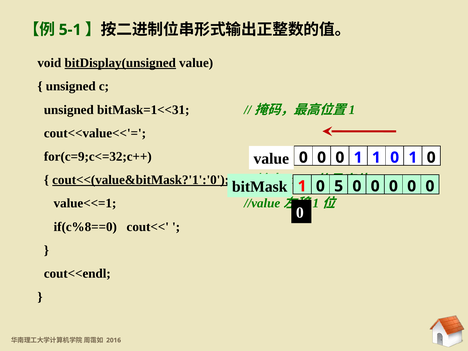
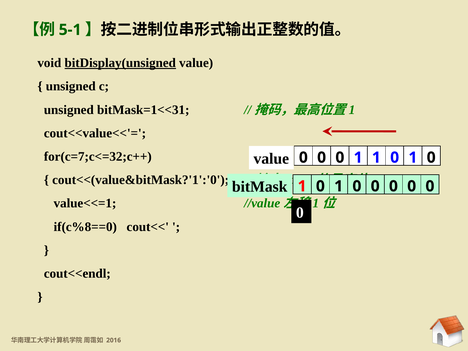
for(c=9;c<=32;c++: for(c=9;c<=32;c++ -> for(c=7;c<=32;c++
cout<<(value&bitMask?'1':'0 underline: present -> none
5 at (339, 186): 5 -> 1
